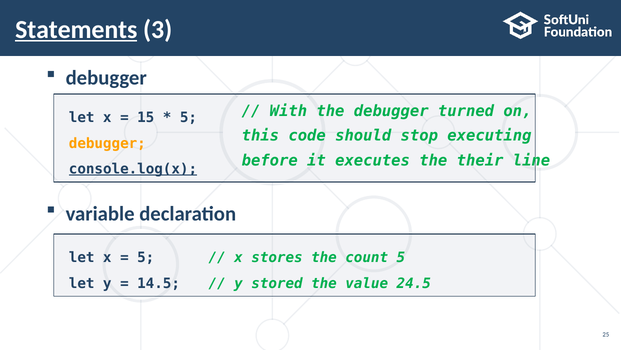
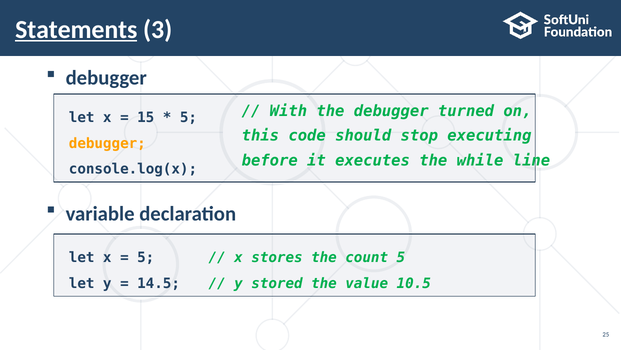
their: their -> while
console.log(x underline: present -> none
24.5: 24.5 -> 10.5
